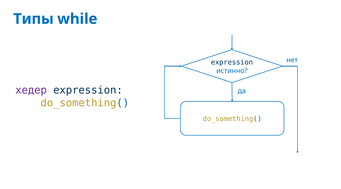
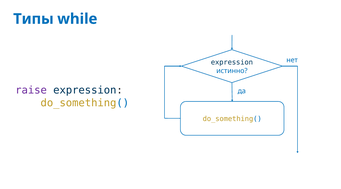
хедер: хедер -> raise
